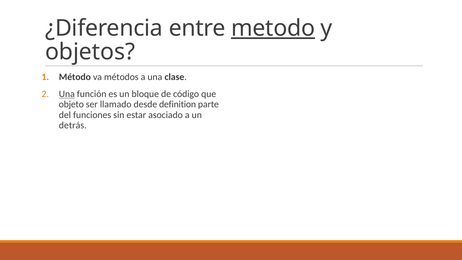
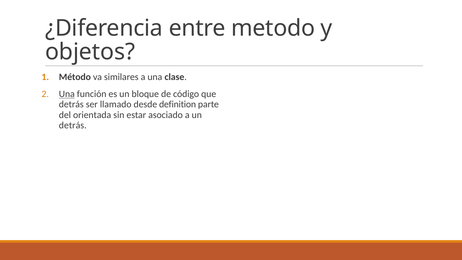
metodo underline: present -> none
métodos: métodos -> similares
objeto at (71, 104): objeto -> detrás
funciones: funciones -> orientada
